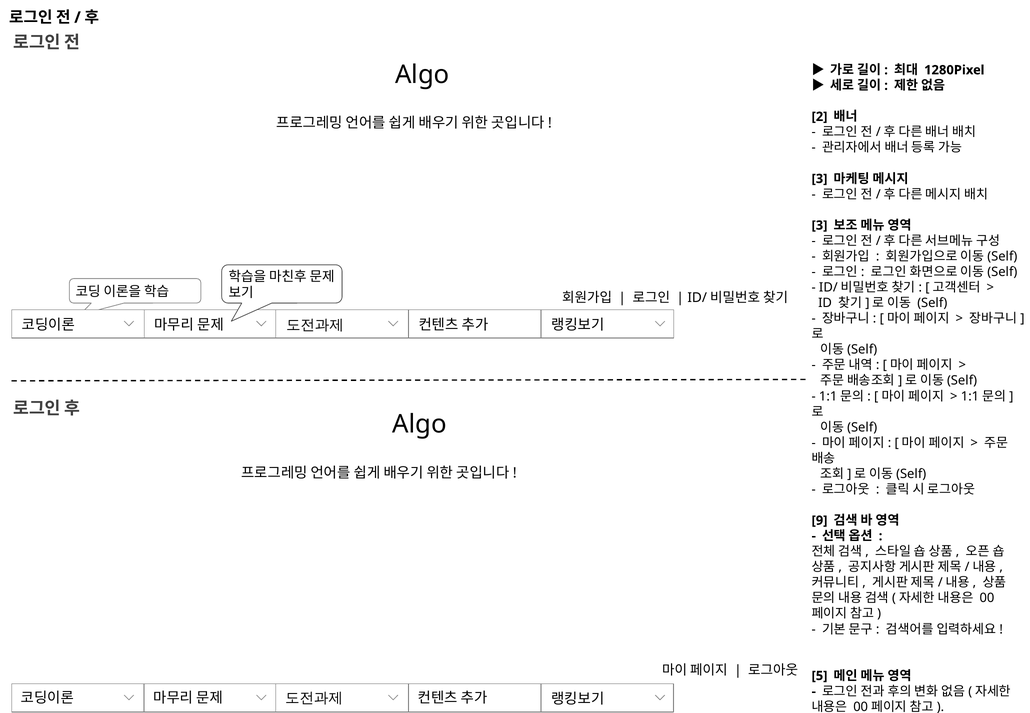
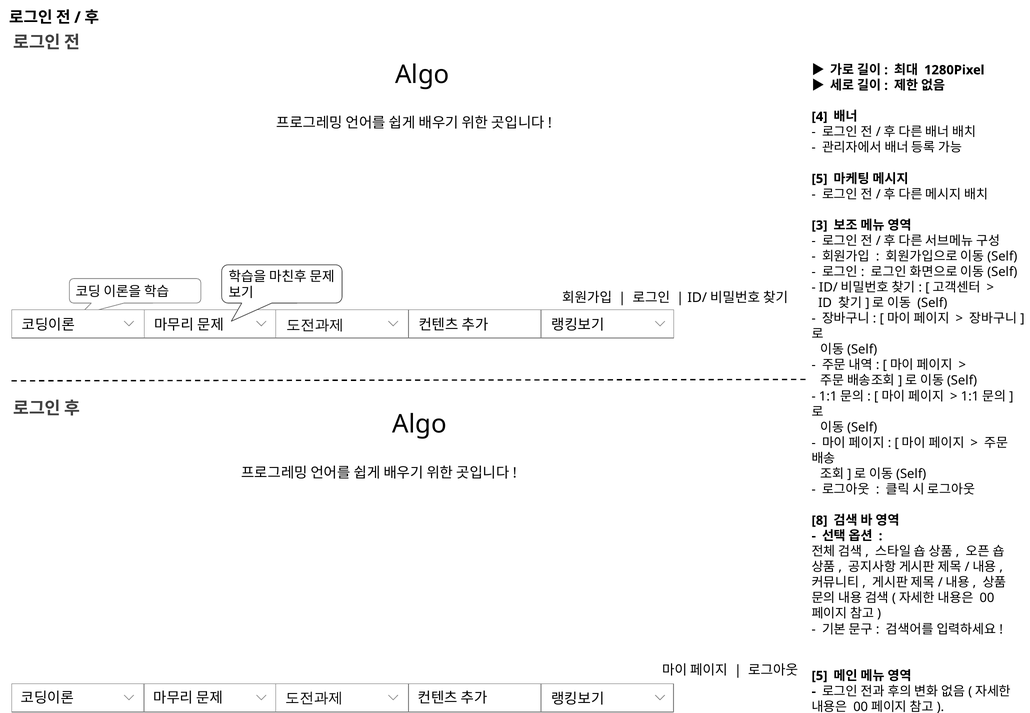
2: 2 -> 4
3 at (820, 179): 3 -> 5
9: 9 -> 8
